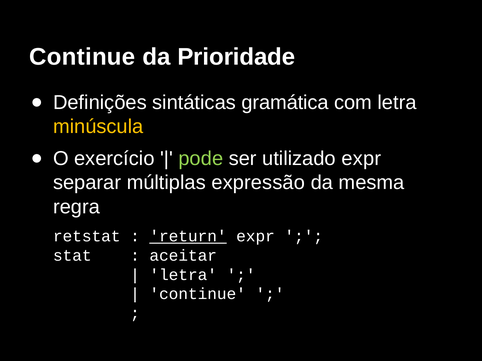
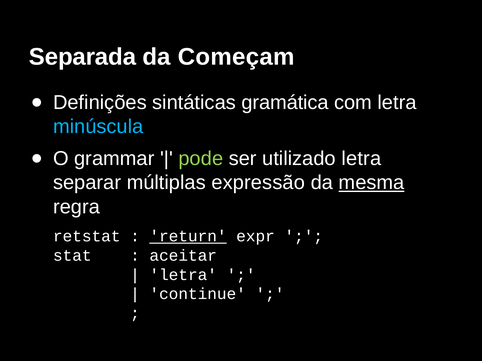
Continue at (82, 57): Continue -> Separada
Prioridade: Prioridade -> Começam
minúscula colour: yellow -> light blue
exercício: exercício -> grammar
utilizado expr: expr -> letra
mesma underline: none -> present
